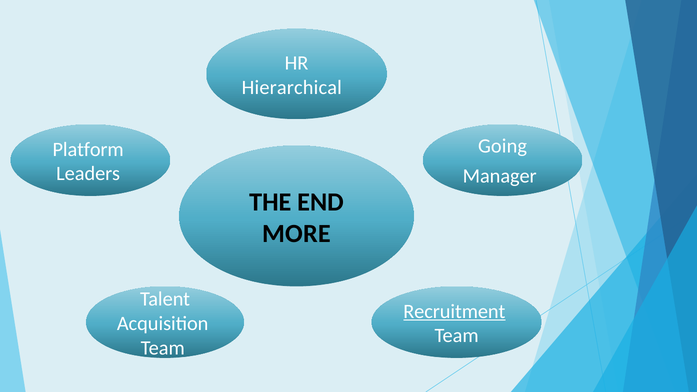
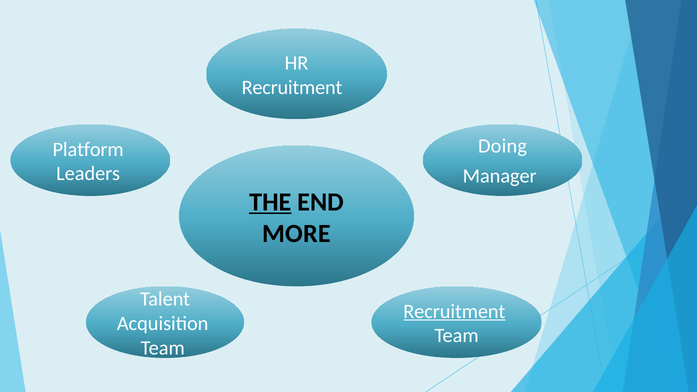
Hierarchical at (292, 88): Hierarchical -> Recruitment
Going: Going -> Doing
THE underline: none -> present
